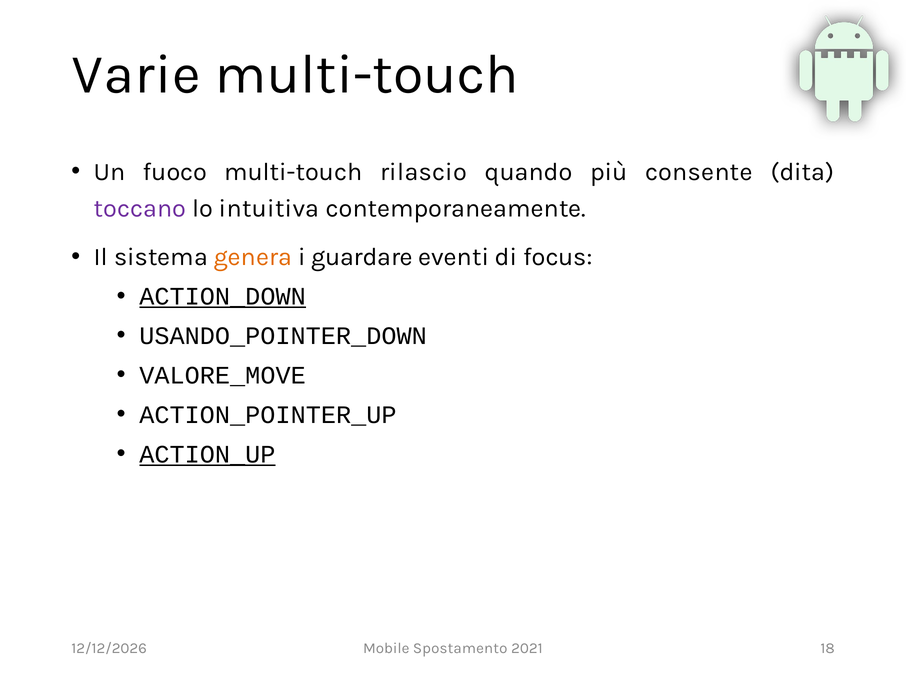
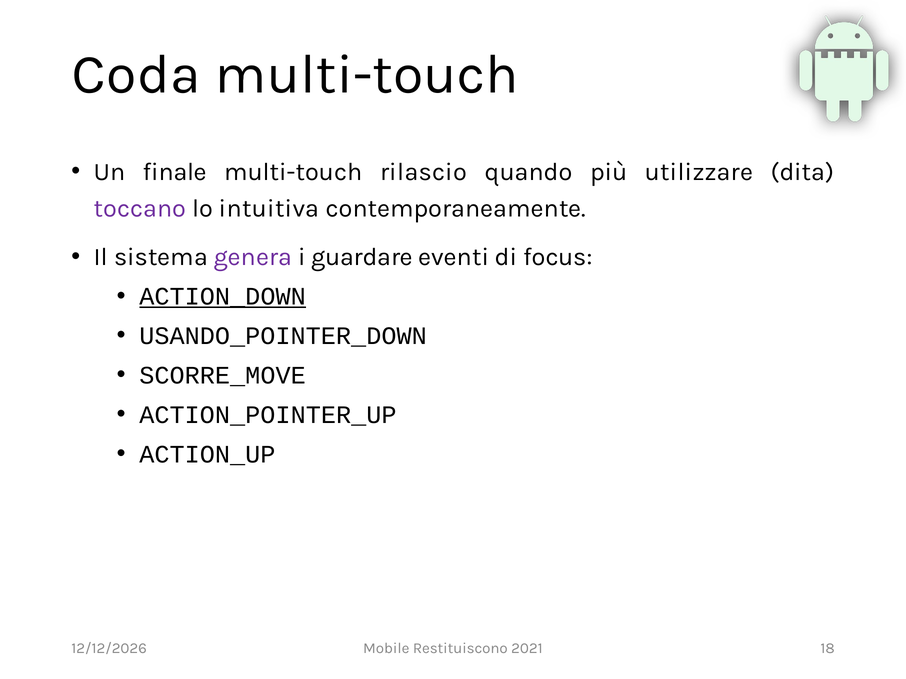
Varie: Varie -> Coda
fuoco: fuoco -> finale
consente: consente -> utilizzare
genera colour: orange -> purple
VALORE_MOVE: VALORE_MOVE -> SCORRE_MOVE
ACTION_UP underline: present -> none
Spostamento: Spostamento -> Restituiscono
